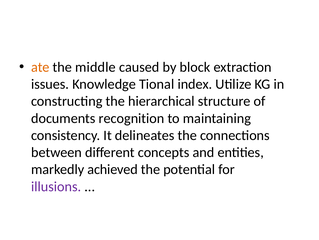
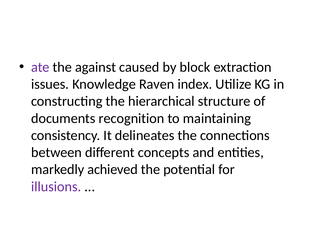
ate colour: orange -> purple
middle: middle -> against
Tional: Tional -> Raven
